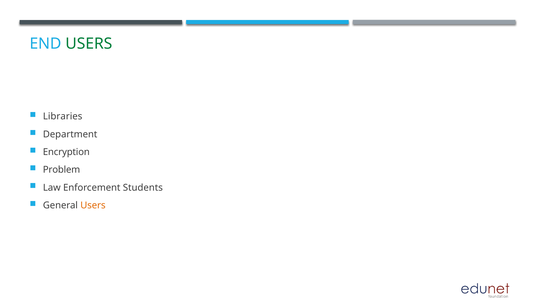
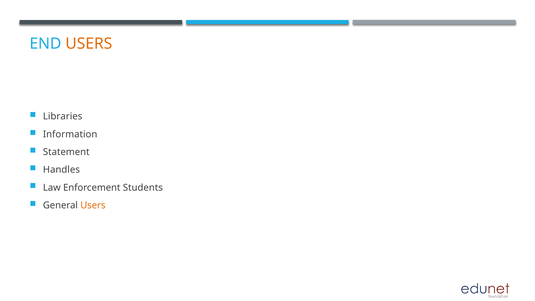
USERS at (89, 44) colour: green -> orange
Department: Department -> Information
Encryption: Encryption -> Statement
Problem: Problem -> Handles
